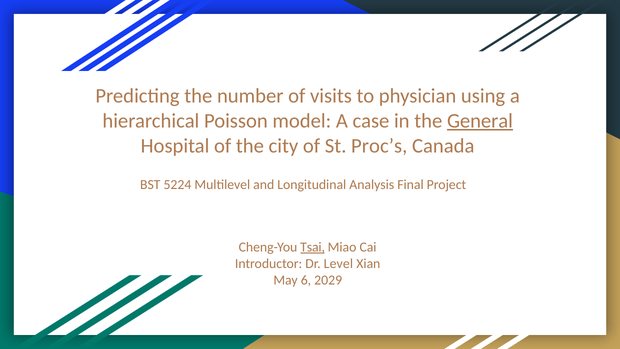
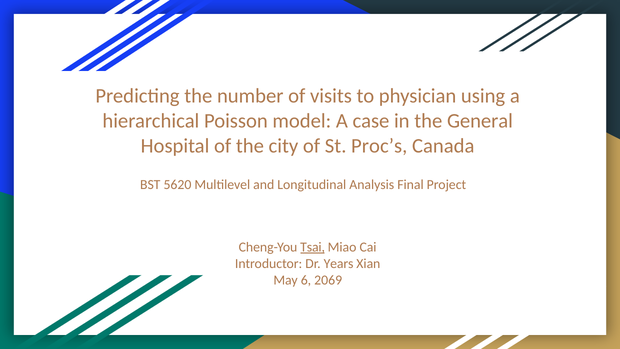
General underline: present -> none
5224: 5224 -> 5620
Level: Level -> Years
2029: 2029 -> 2069
